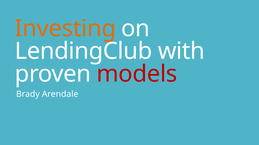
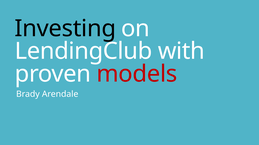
Investing colour: orange -> black
